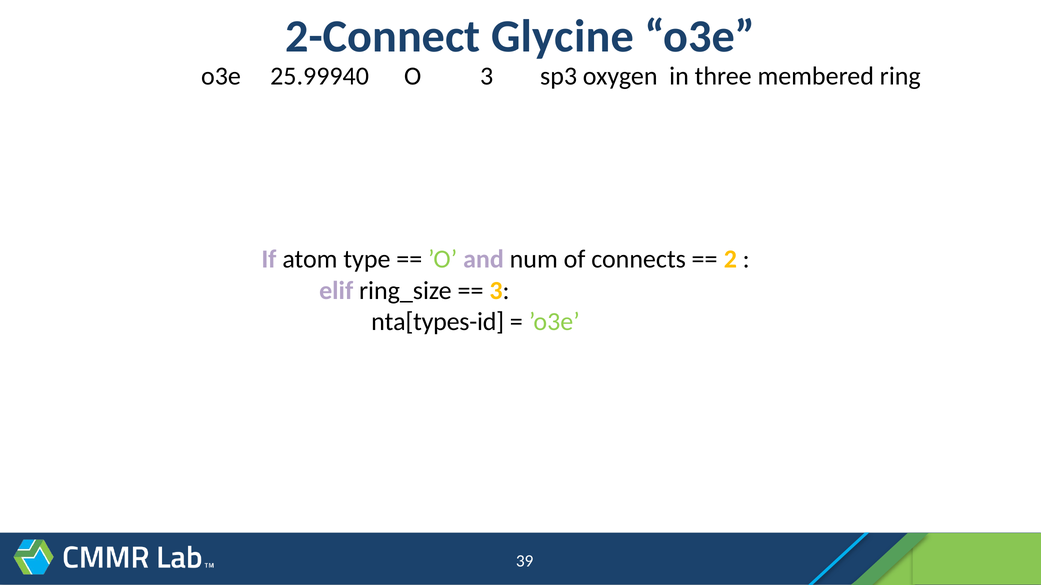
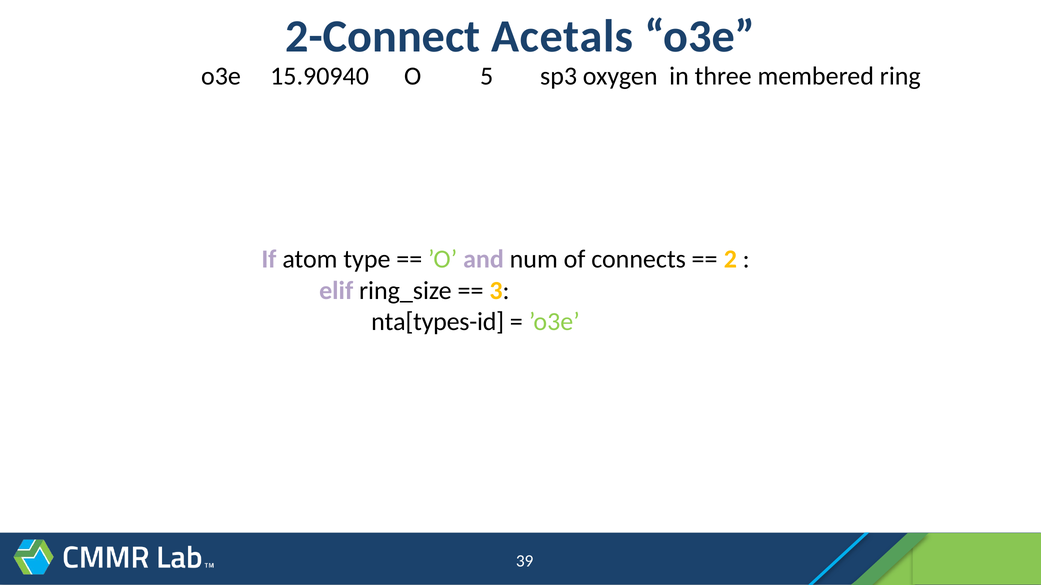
Glycine: Glycine -> Acetals
25.99940: 25.99940 -> 15.90940
O 3: 3 -> 5
